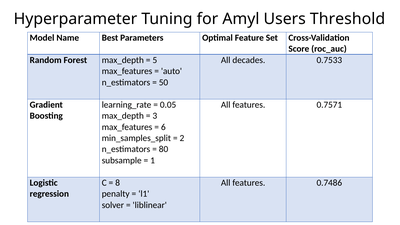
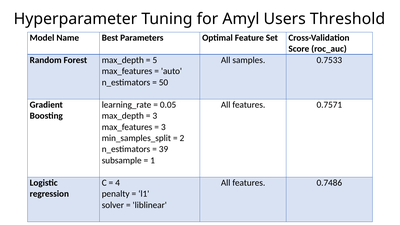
decades: decades -> samples
6 at (163, 127): 6 -> 3
80: 80 -> 39
8: 8 -> 4
